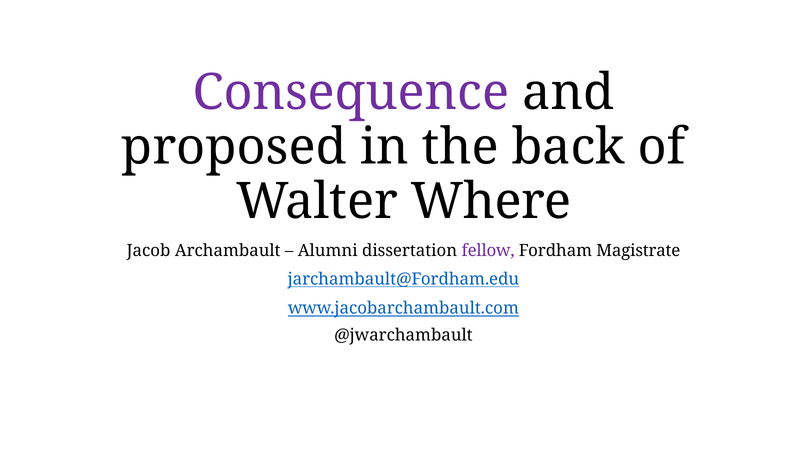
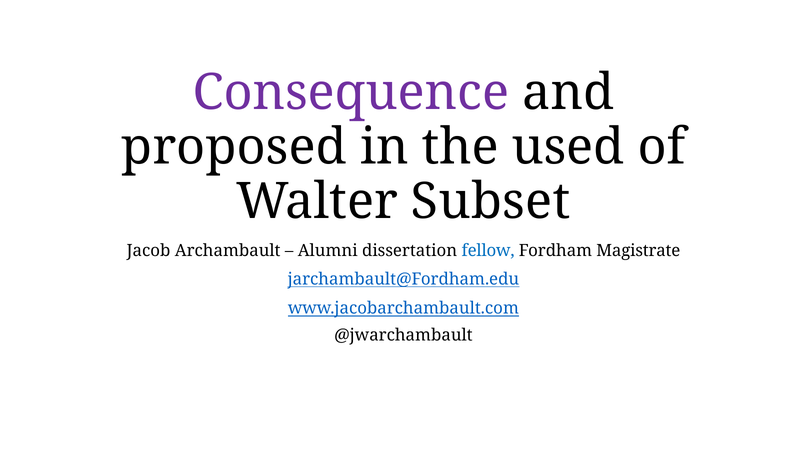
back: back -> used
Where: Where -> Subset
fellow colour: purple -> blue
